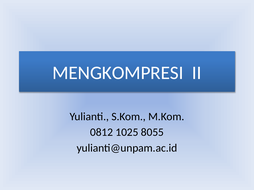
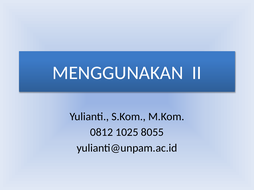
MENGKOMPRESI: MENGKOMPRESI -> MENGGUNAKAN
